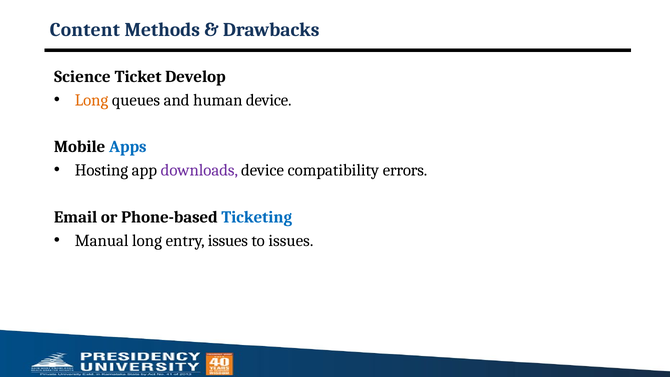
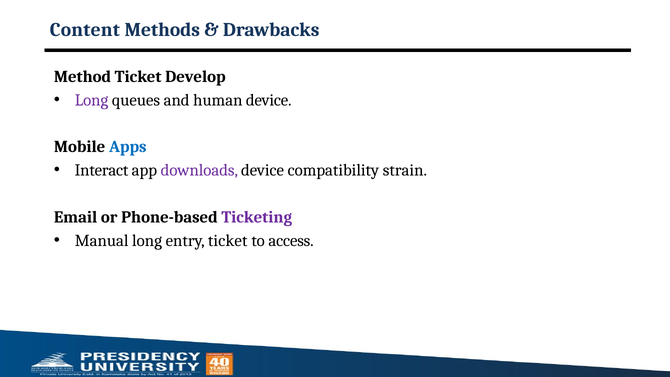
Science: Science -> Method
Long at (92, 100) colour: orange -> purple
Hosting: Hosting -> Interact
errors: errors -> strain
Ticketing colour: blue -> purple
entry issues: issues -> ticket
to issues: issues -> access
